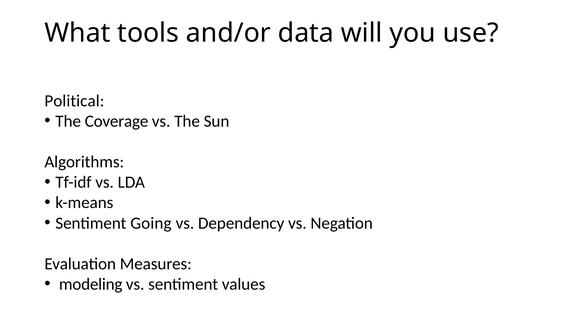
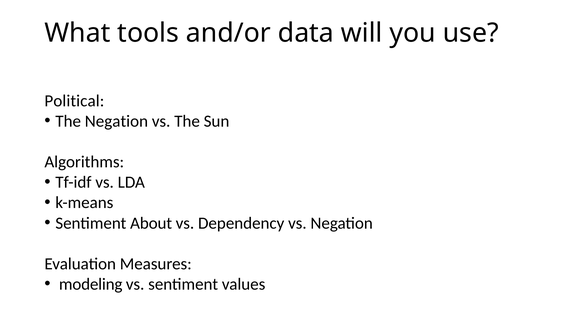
The Coverage: Coverage -> Negation
Going: Going -> About
